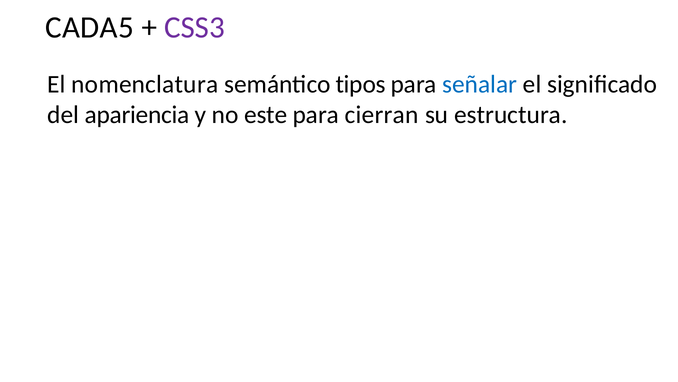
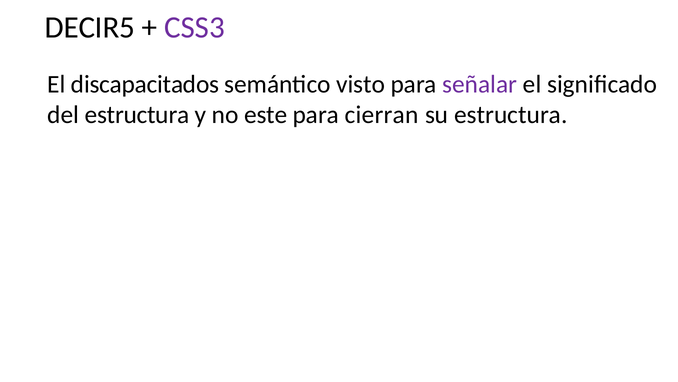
CADA5: CADA5 -> DECIR5
nomenclatura: nomenclatura -> discapacitados
tipos: tipos -> visto
señalar colour: blue -> purple
del apariencia: apariencia -> estructura
